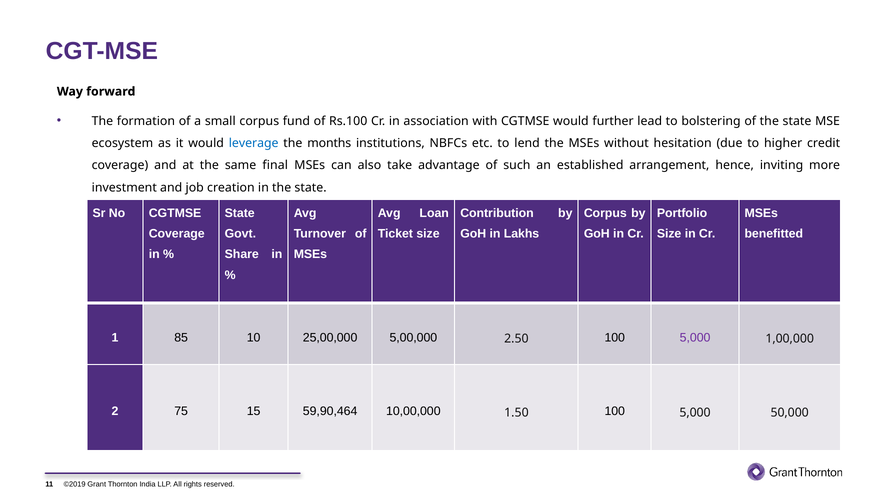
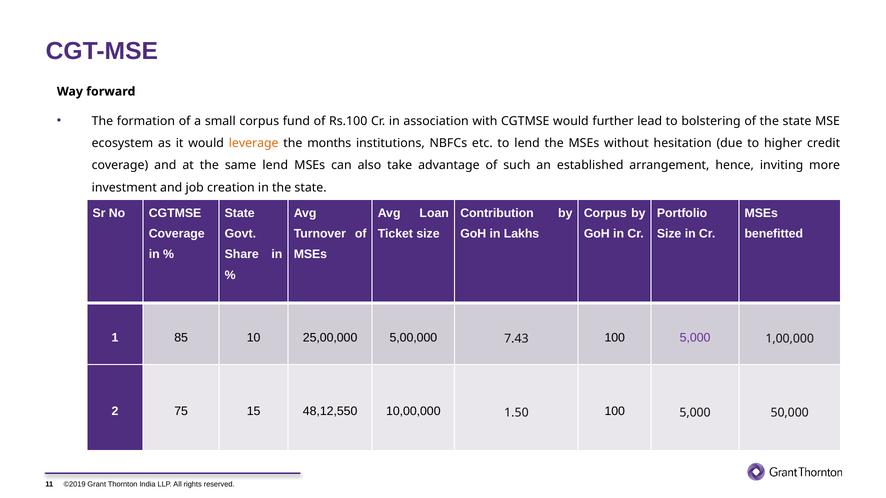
leverage colour: blue -> orange
same final: final -> lend
2.50: 2.50 -> 7.43
59,90,464: 59,90,464 -> 48,12,550
